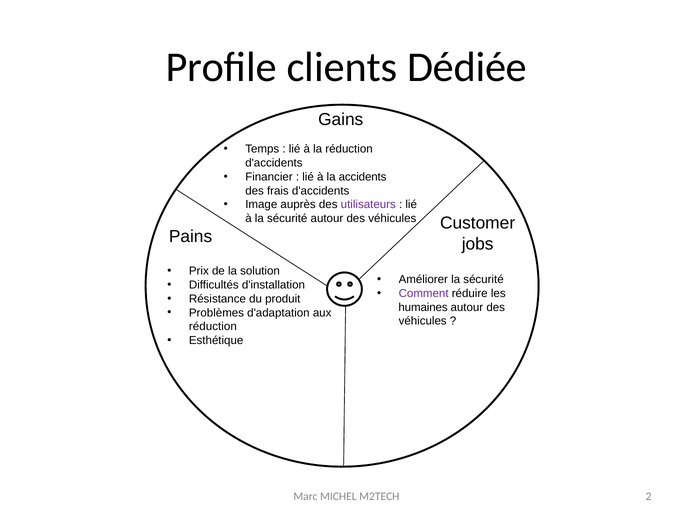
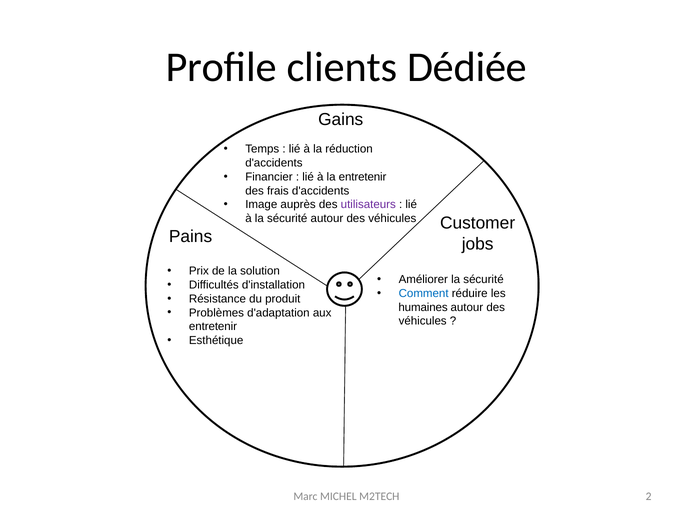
la accidents: accidents -> entretenir
Comment colour: purple -> blue
réduction at (213, 326): réduction -> entretenir
